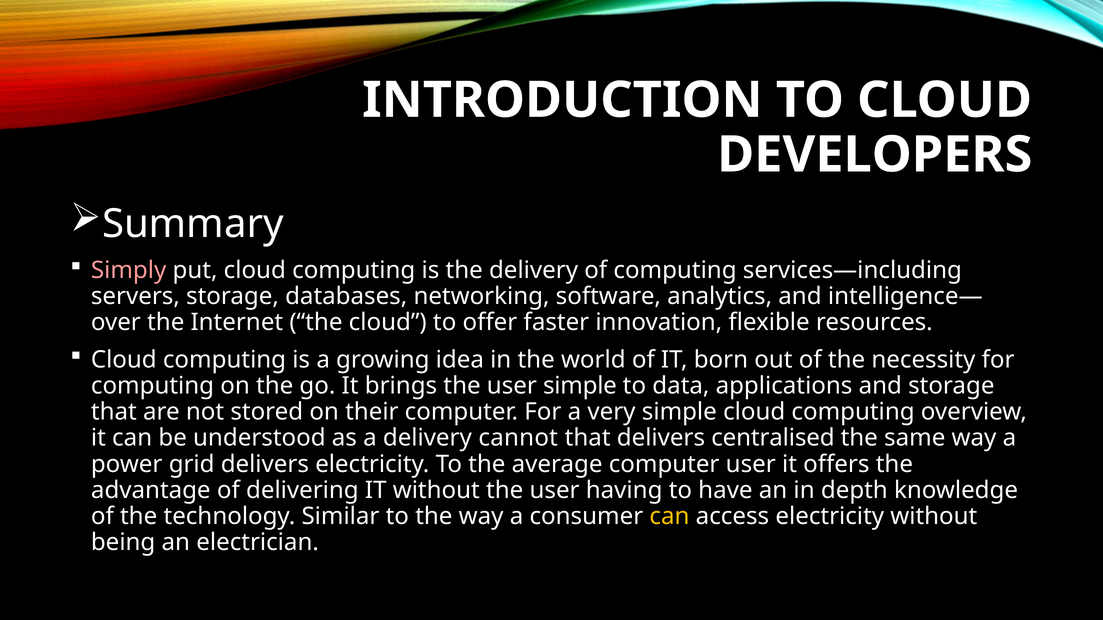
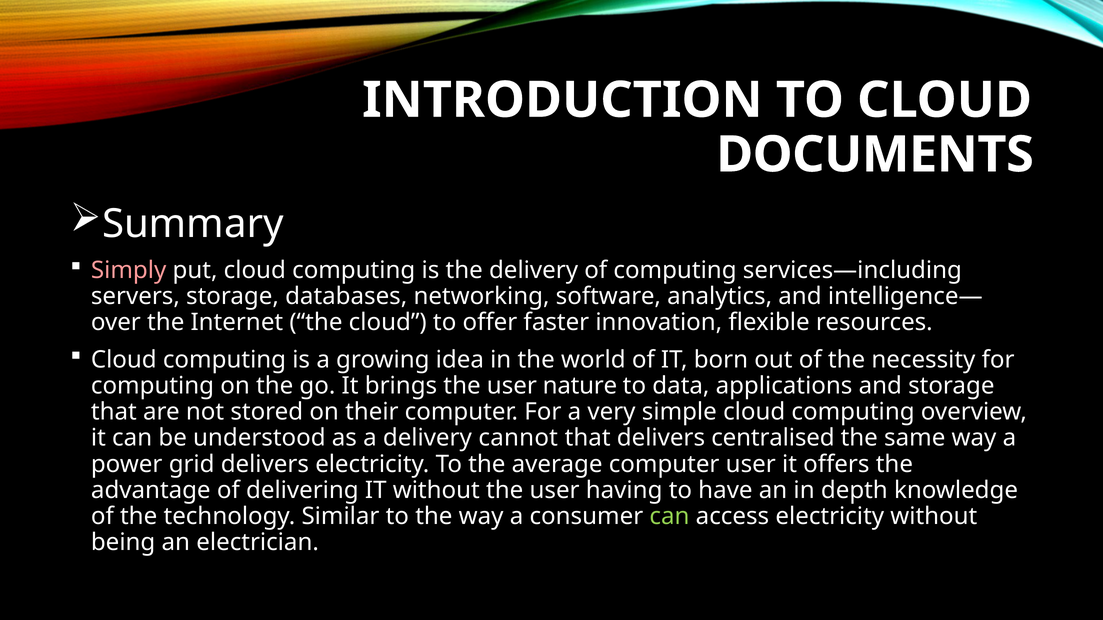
DEVELOPERS: DEVELOPERS -> DOCUMENTS
user simple: simple -> nature
can at (669, 516) colour: yellow -> light green
